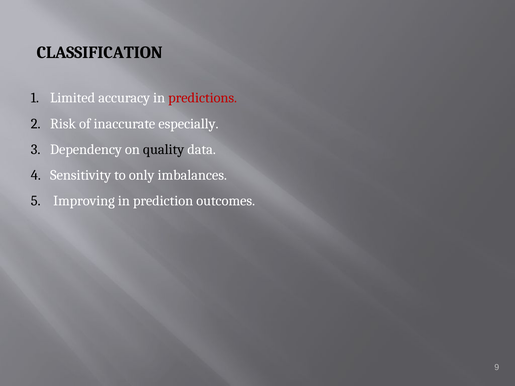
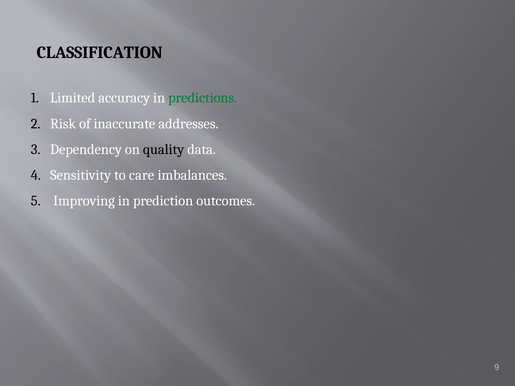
predictions colour: red -> green
especially: especially -> addresses
only: only -> care
